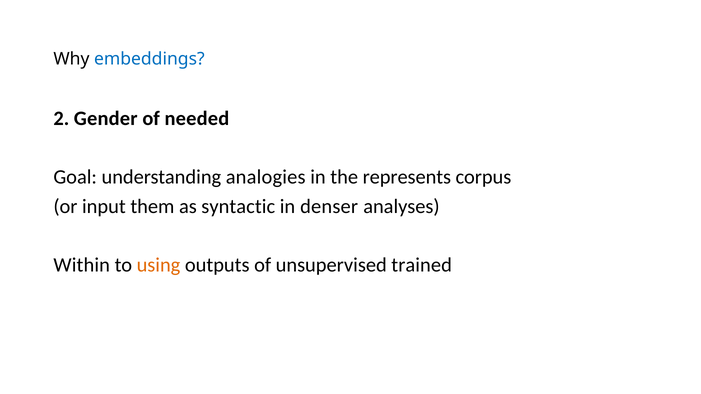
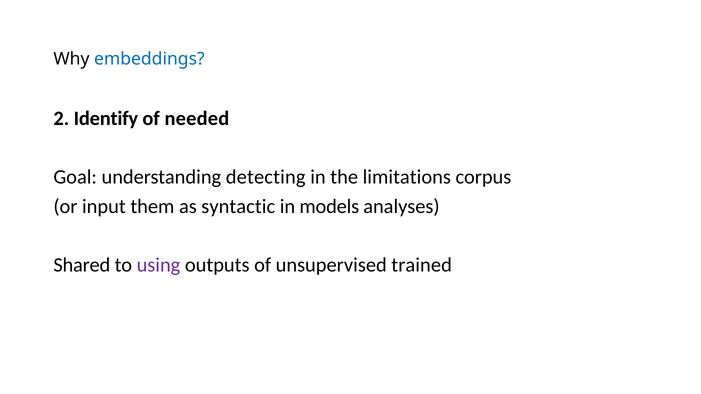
Gender: Gender -> Identify
analogies: analogies -> detecting
represents: represents -> limitations
denser: denser -> models
Within: Within -> Shared
using colour: orange -> purple
